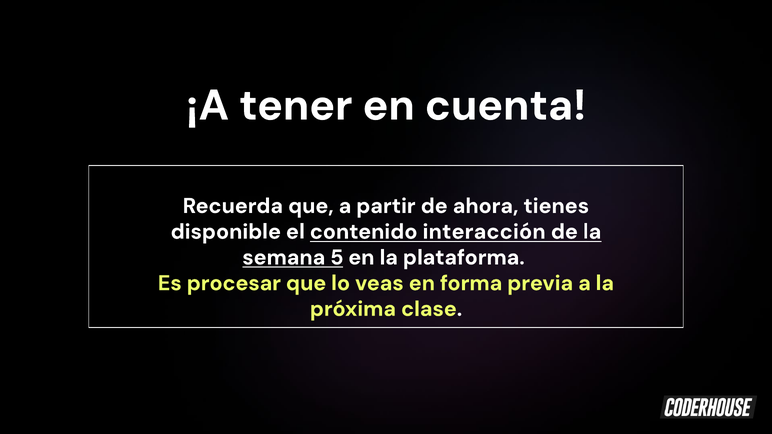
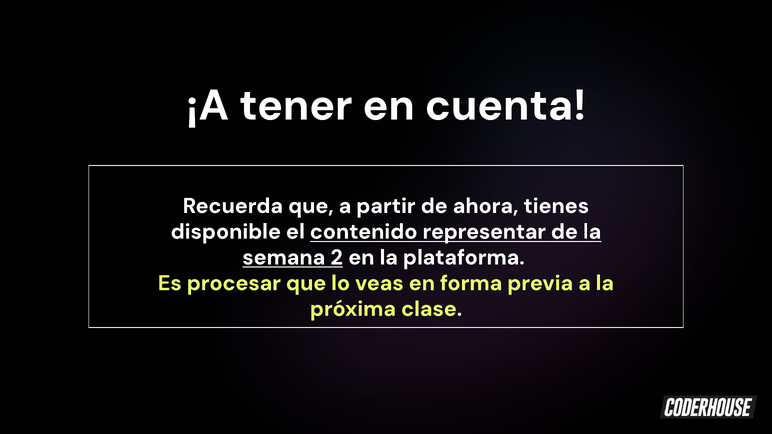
interacción: interacción -> representar
5: 5 -> 2
